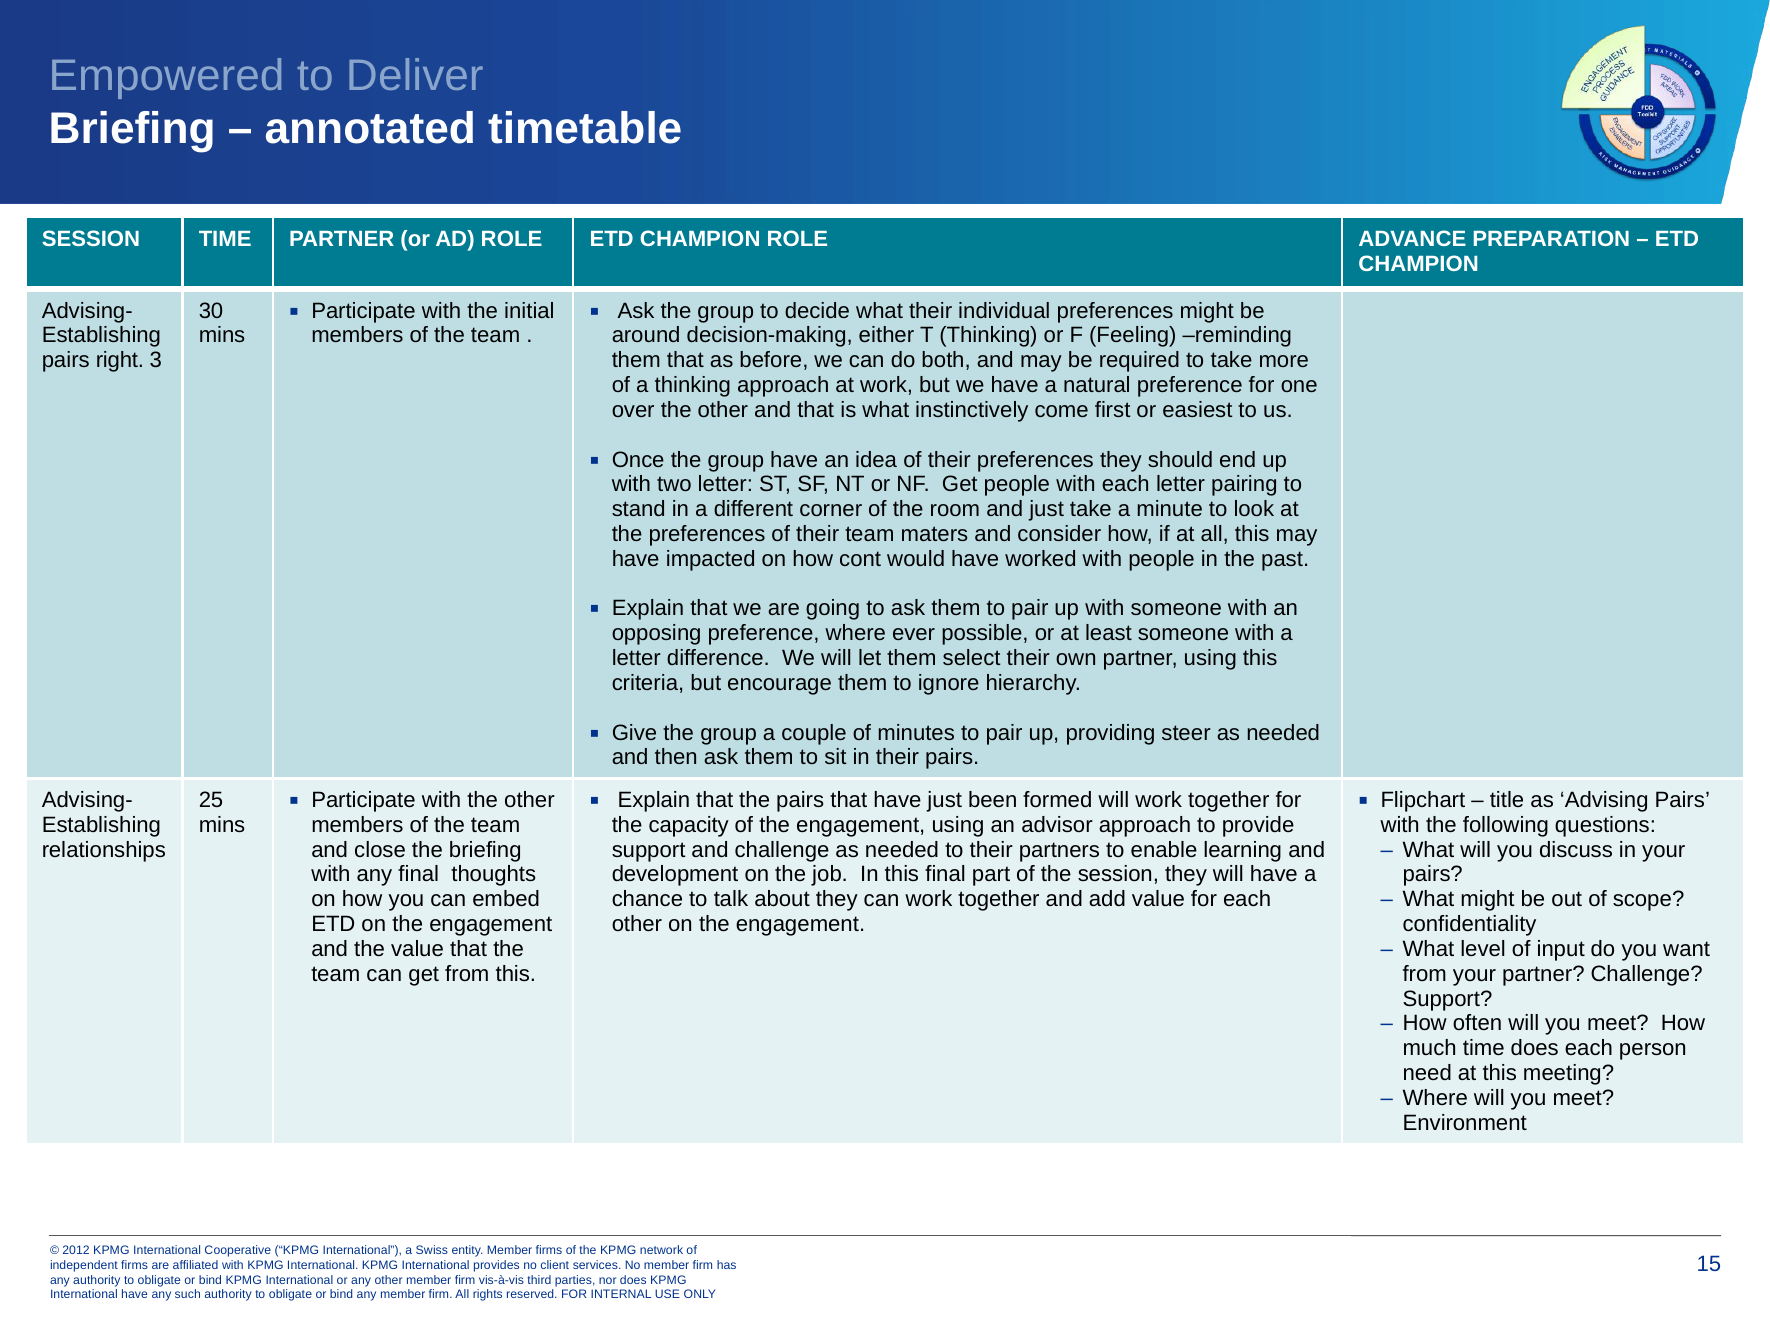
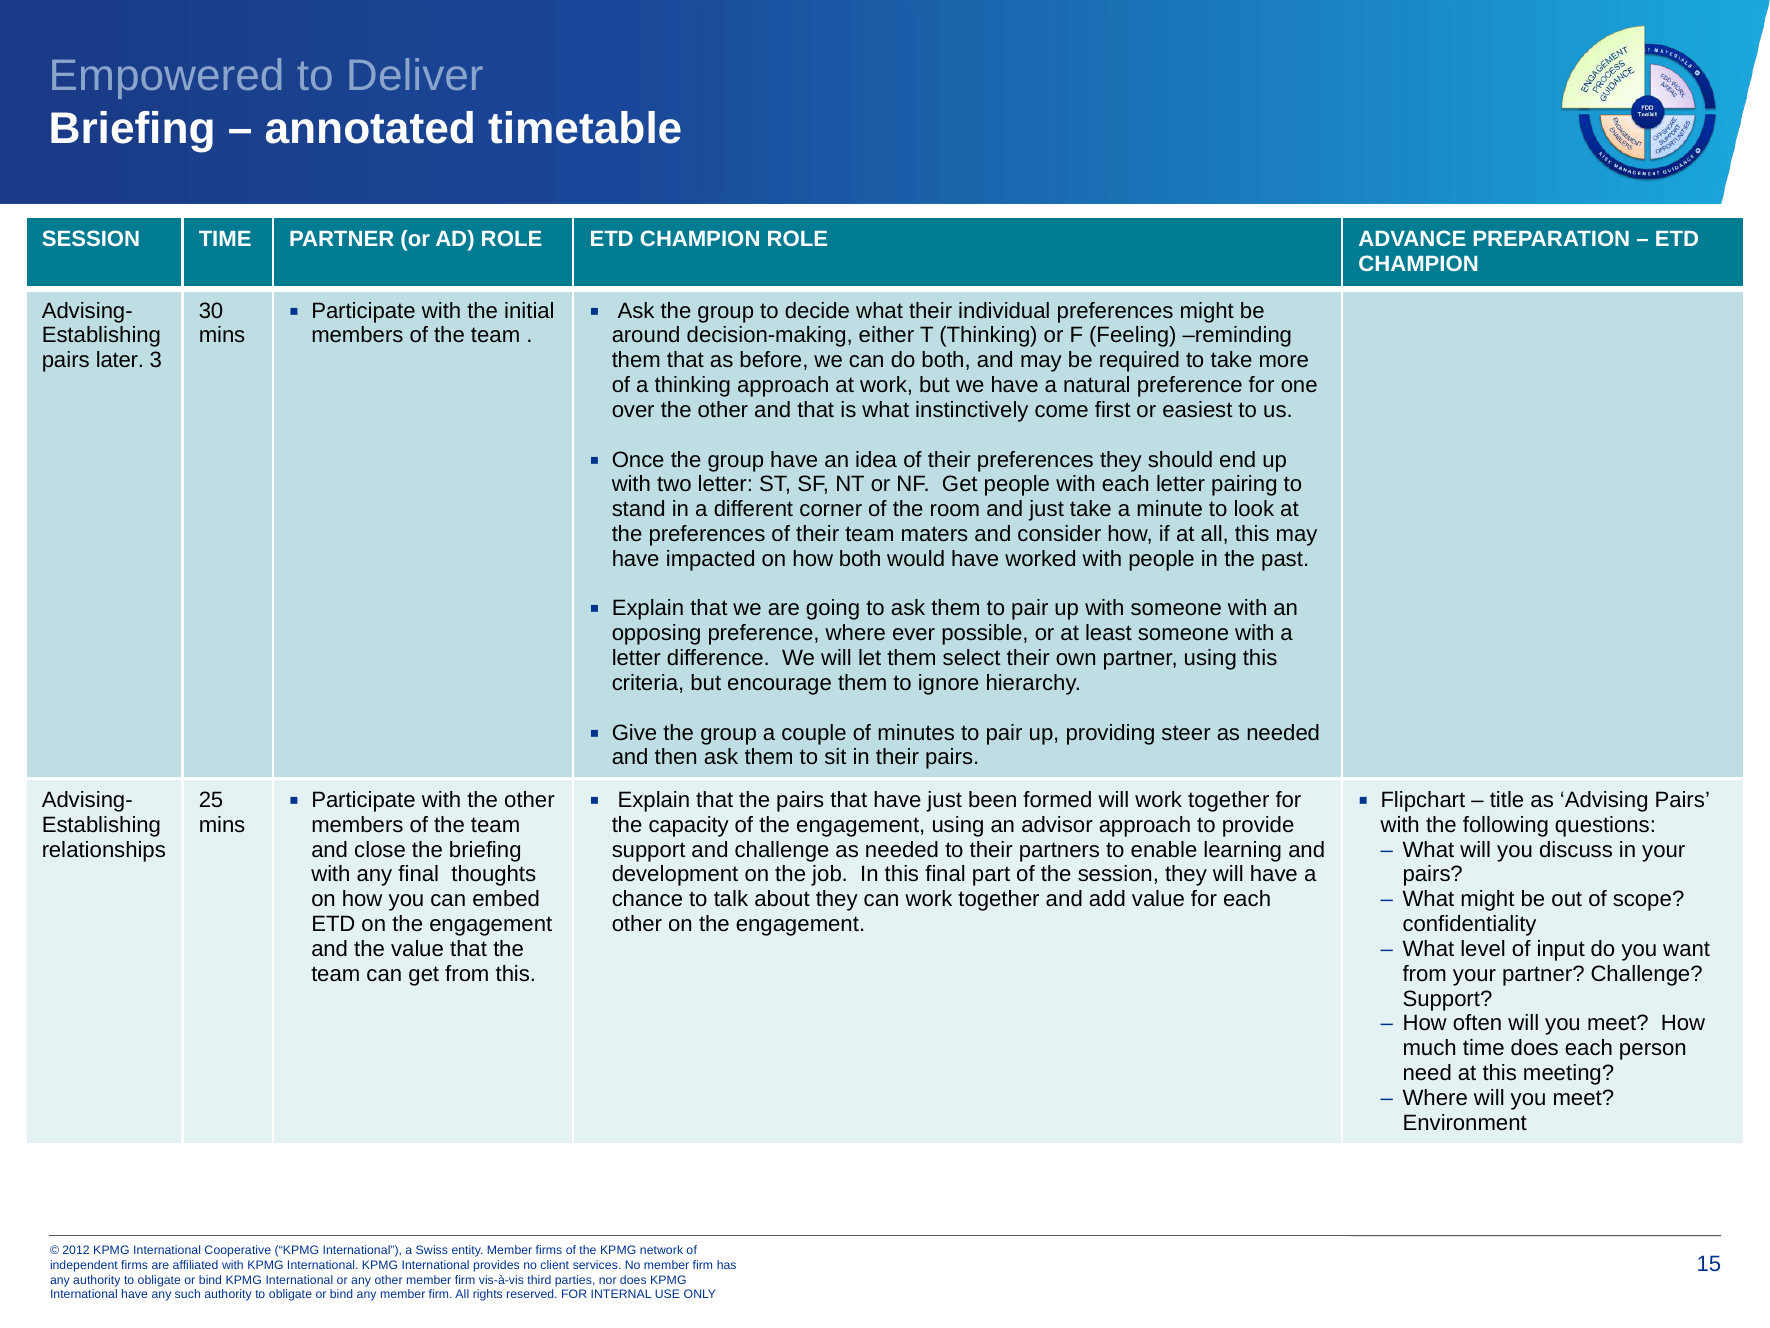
right: right -> later
how cont: cont -> both
